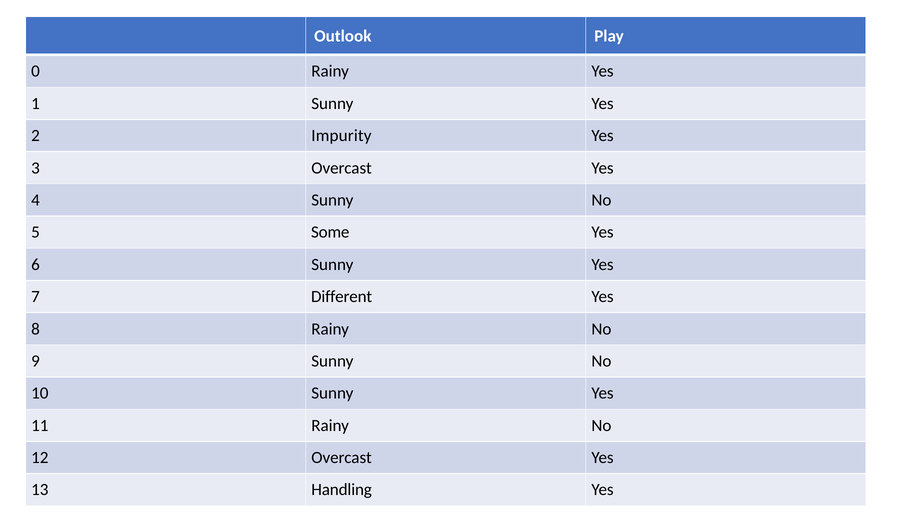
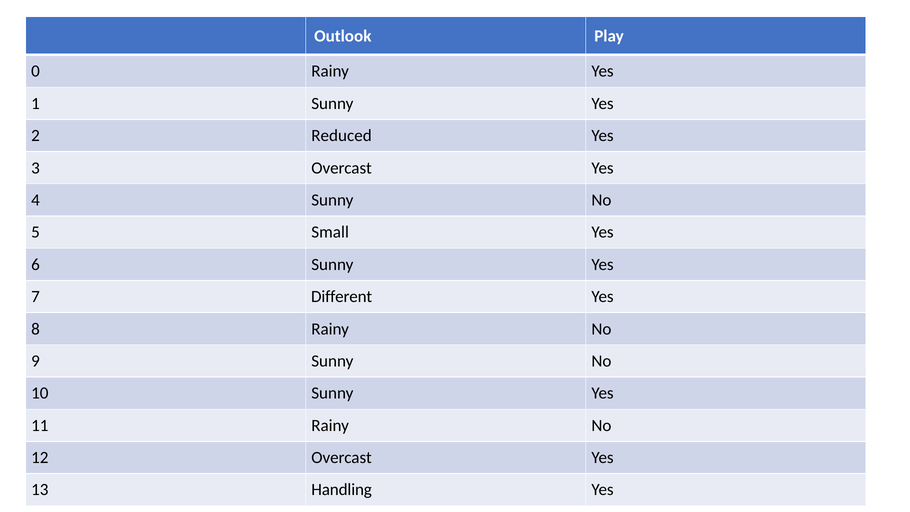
Impurity: Impurity -> Reduced
Some: Some -> Small
